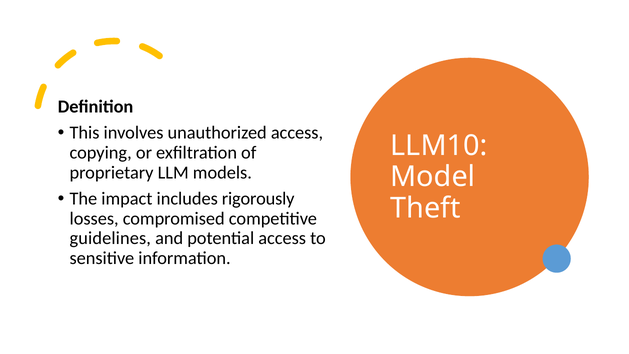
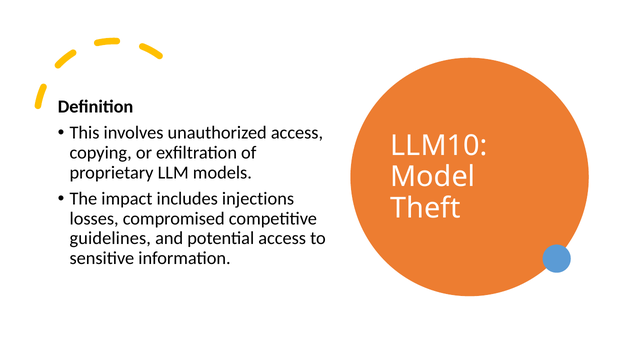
rigorously: rigorously -> injections
